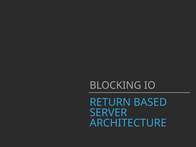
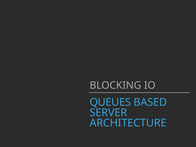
RETURN: RETURN -> QUEUES
